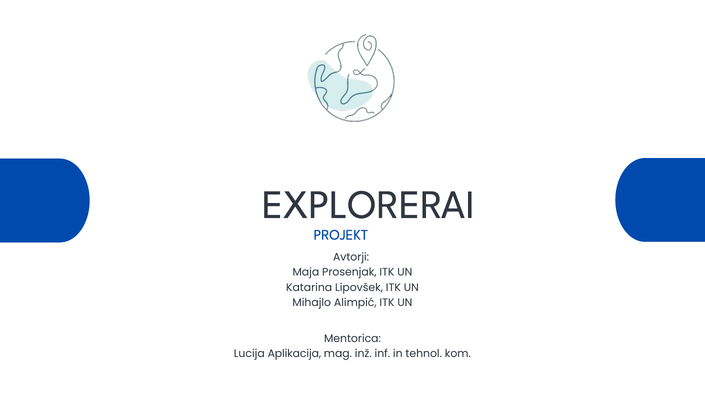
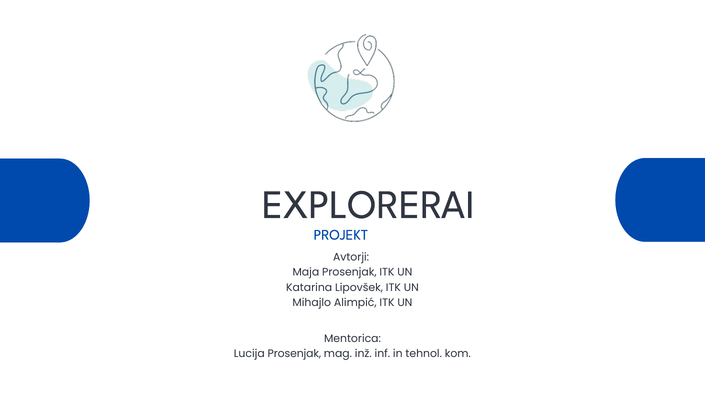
Lucija Aplikacija: Aplikacija -> Prosenjak
